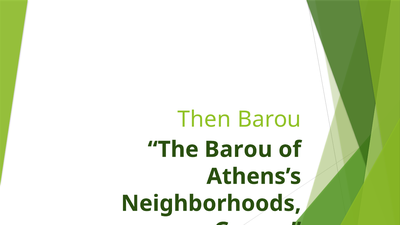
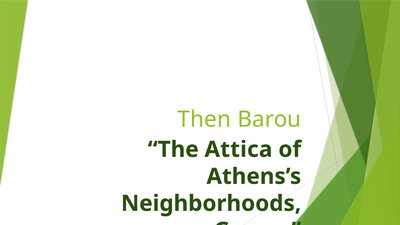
The Barou: Barou -> Attica
